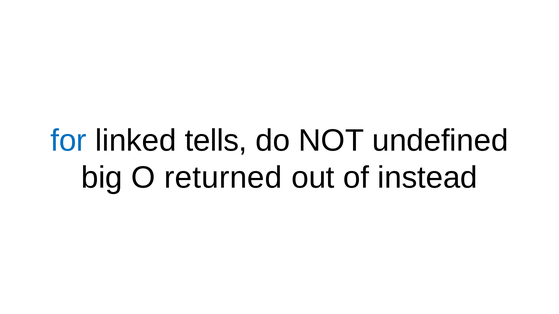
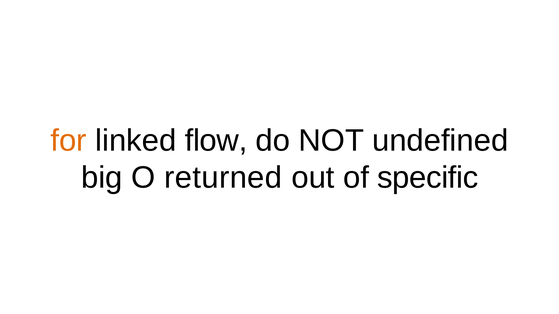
for colour: blue -> orange
tells: tells -> flow
instead: instead -> specific
